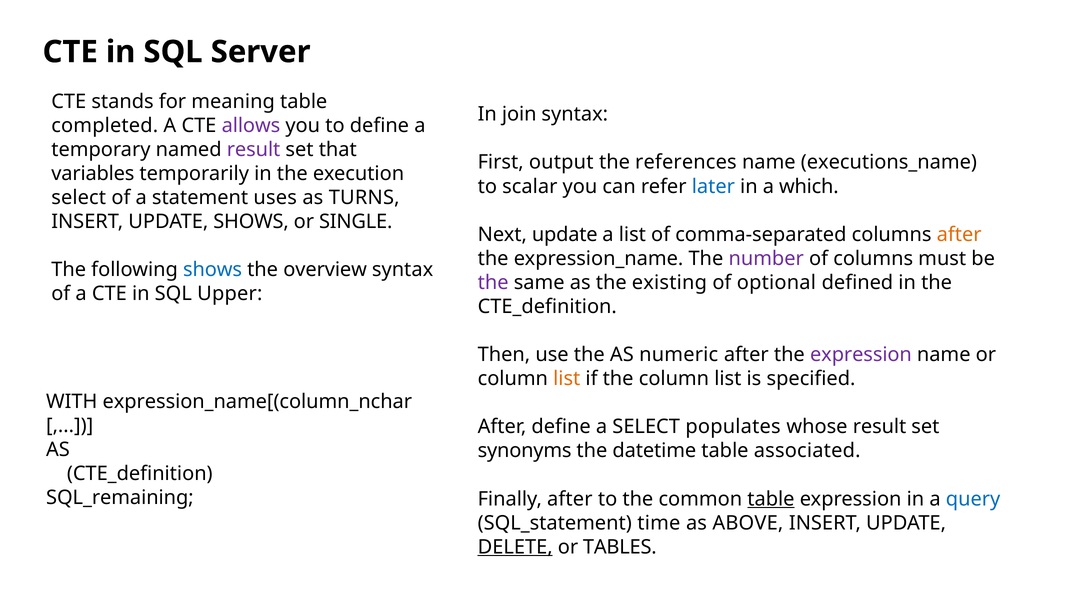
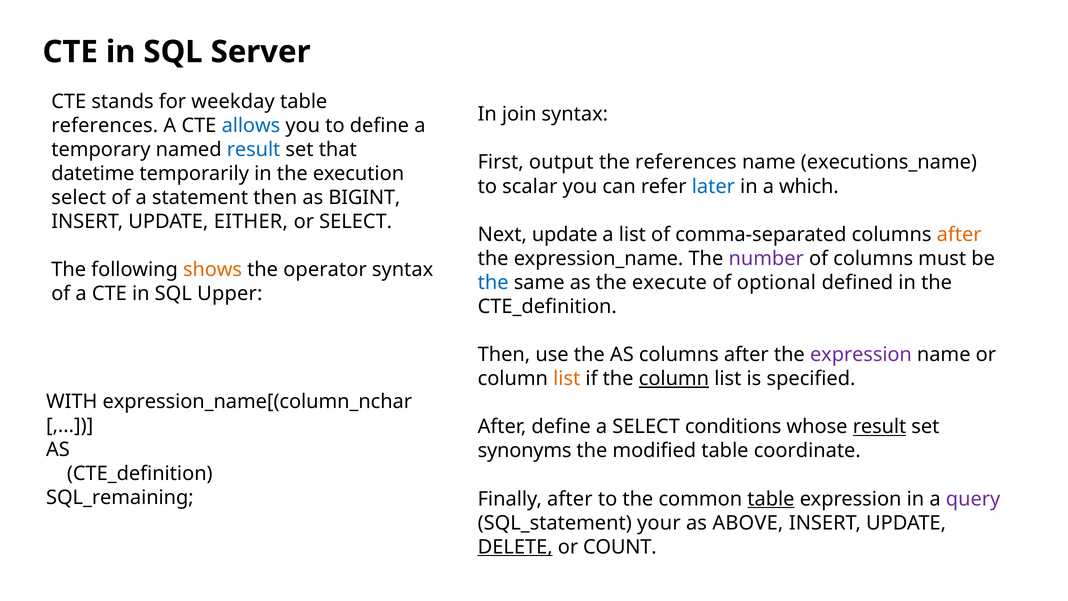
meaning: meaning -> weekday
completed at (105, 126): completed -> references
allows colour: purple -> blue
result at (254, 150) colour: purple -> blue
variables: variables -> datetime
statement uses: uses -> then
TURNS: TURNS -> BIGINT
UPDATE SHOWS: SHOWS -> EITHER
or SINGLE: SINGLE -> SELECT
shows at (213, 270) colour: blue -> orange
overview: overview -> operator
the at (493, 282) colour: purple -> blue
existing: existing -> execute
AS numeric: numeric -> columns
column at (674, 379) underline: none -> present
populates: populates -> conditions
result at (879, 427) underline: none -> present
datetime: datetime -> modified
associated: associated -> coordinate
query colour: blue -> purple
time: time -> your
TABLES: TABLES -> COUNT
